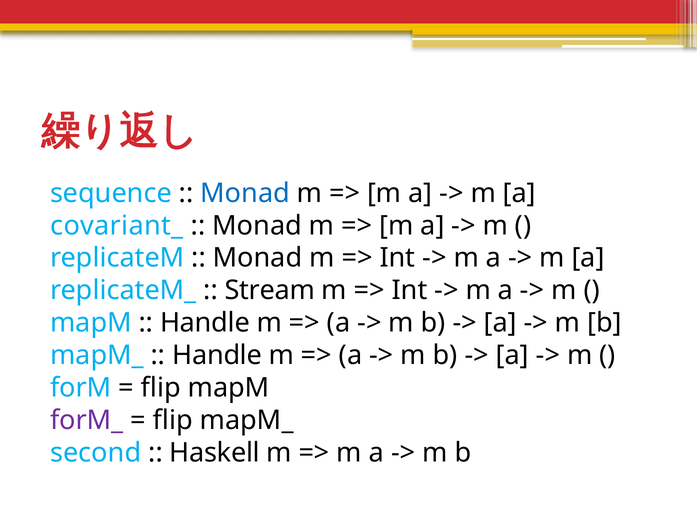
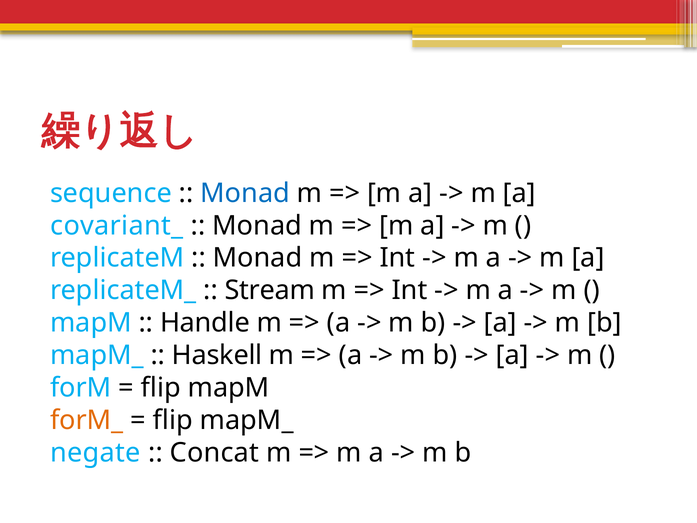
Handle at (217, 355): Handle -> Haskell
forM_ colour: purple -> orange
second: second -> negate
Haskell: Haskell -> Concat
